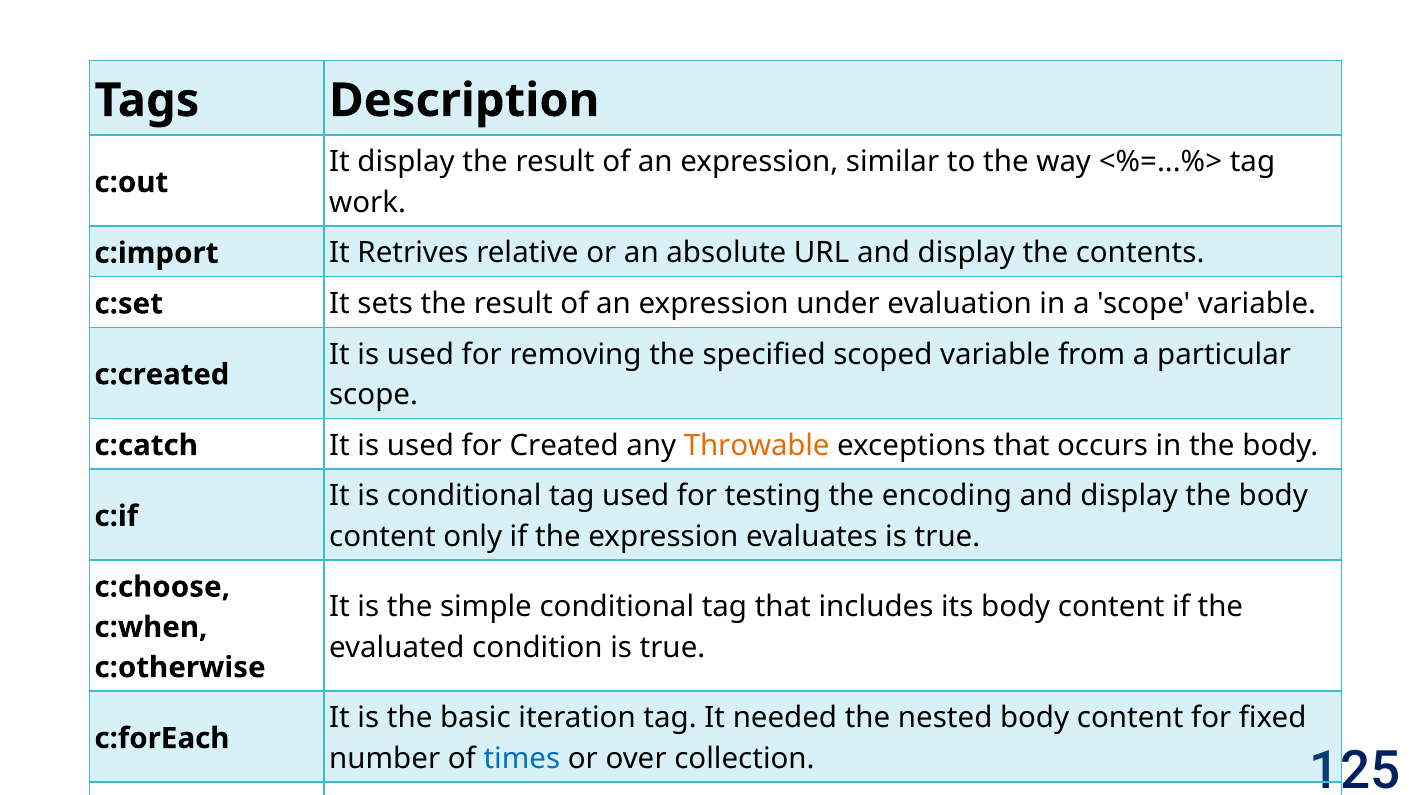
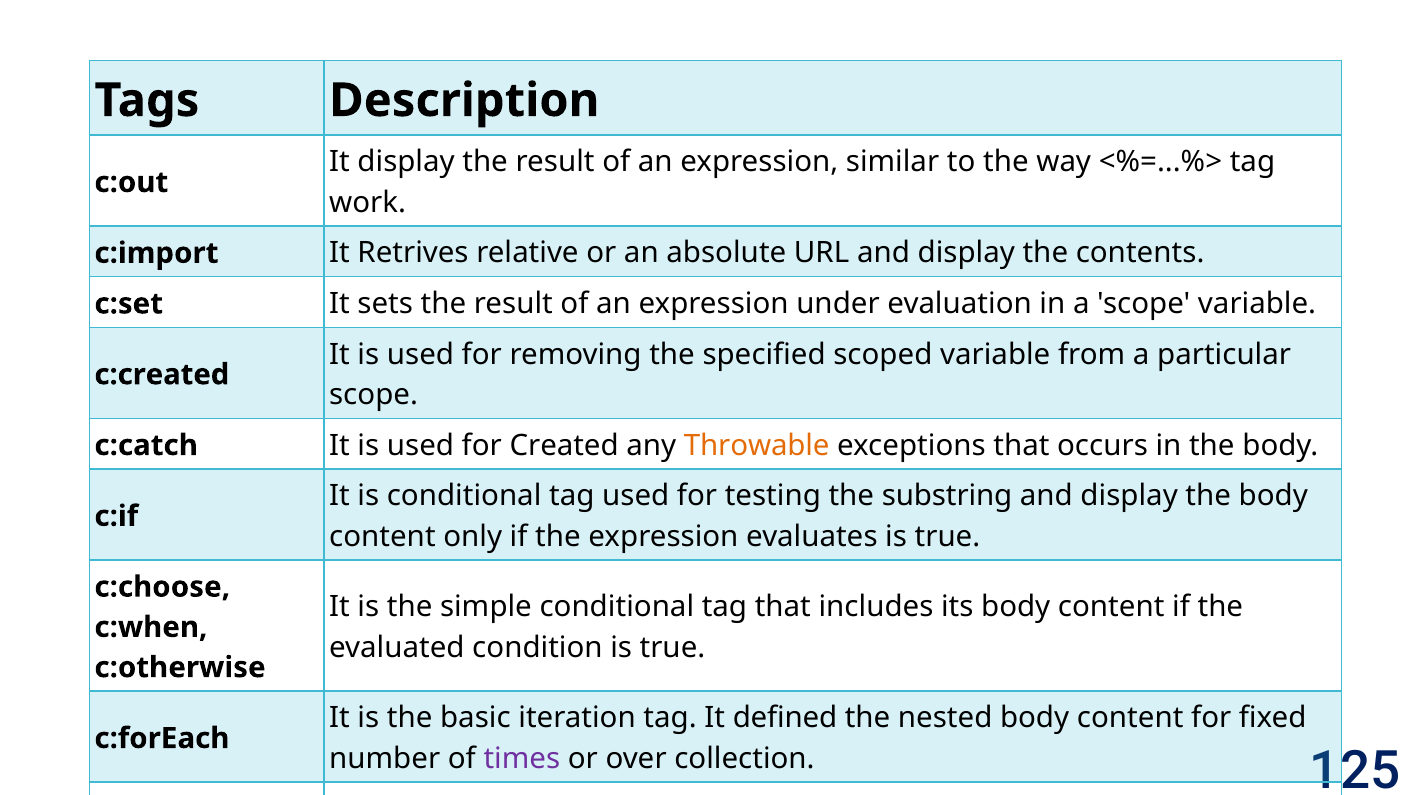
encoding: encoding -> substring
needed: needed -> defined
times colour: blue -> purple
